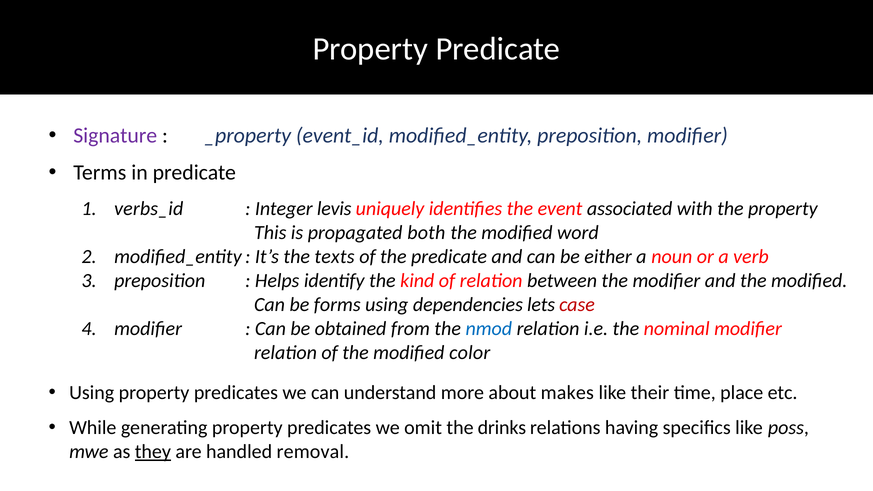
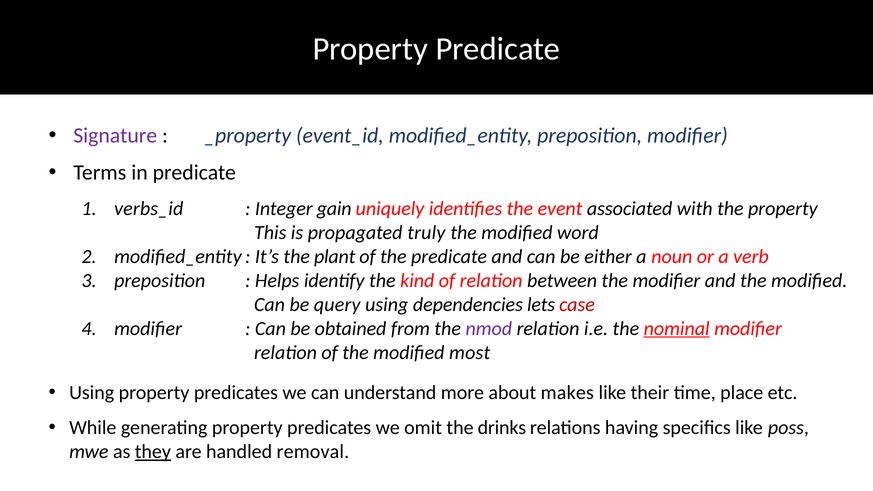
levis: levis -> gain
both: both -> truly
texts: texts -> plant
forms: forms -> query
nmod colour: blue -> purple
nominal underline: none -> present
color: color -> most
